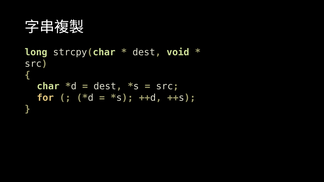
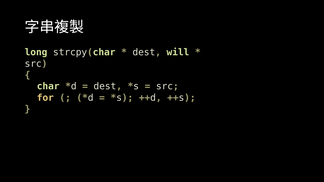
void: void -> will
